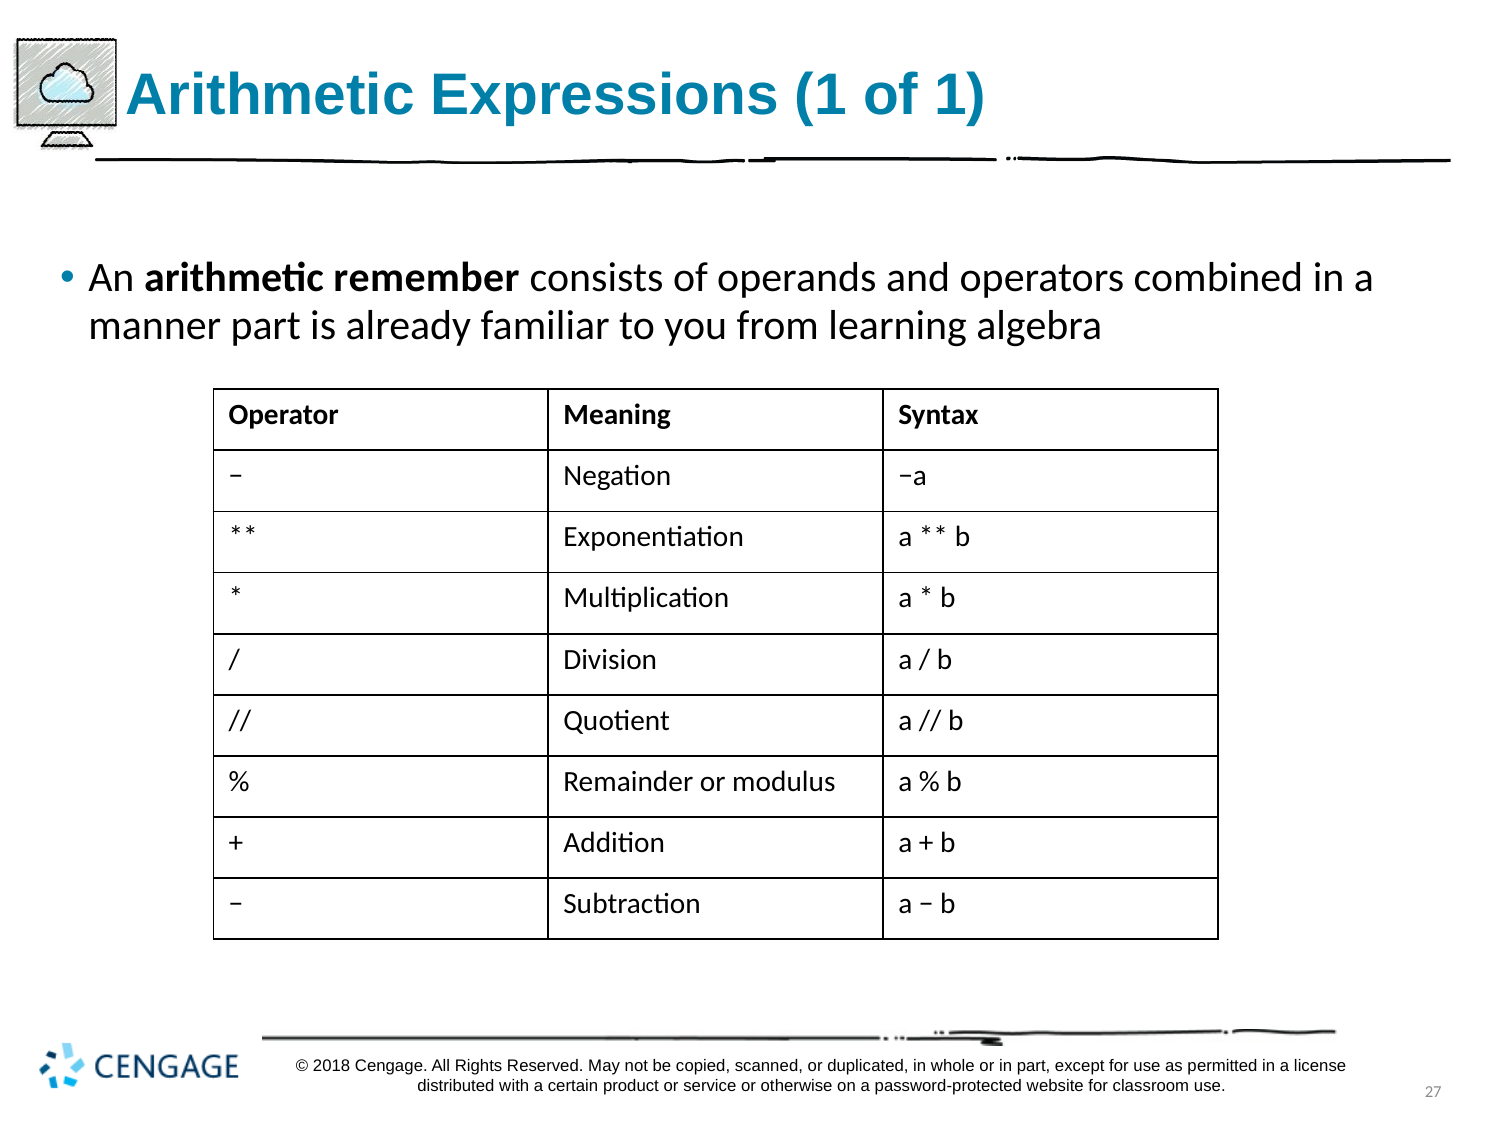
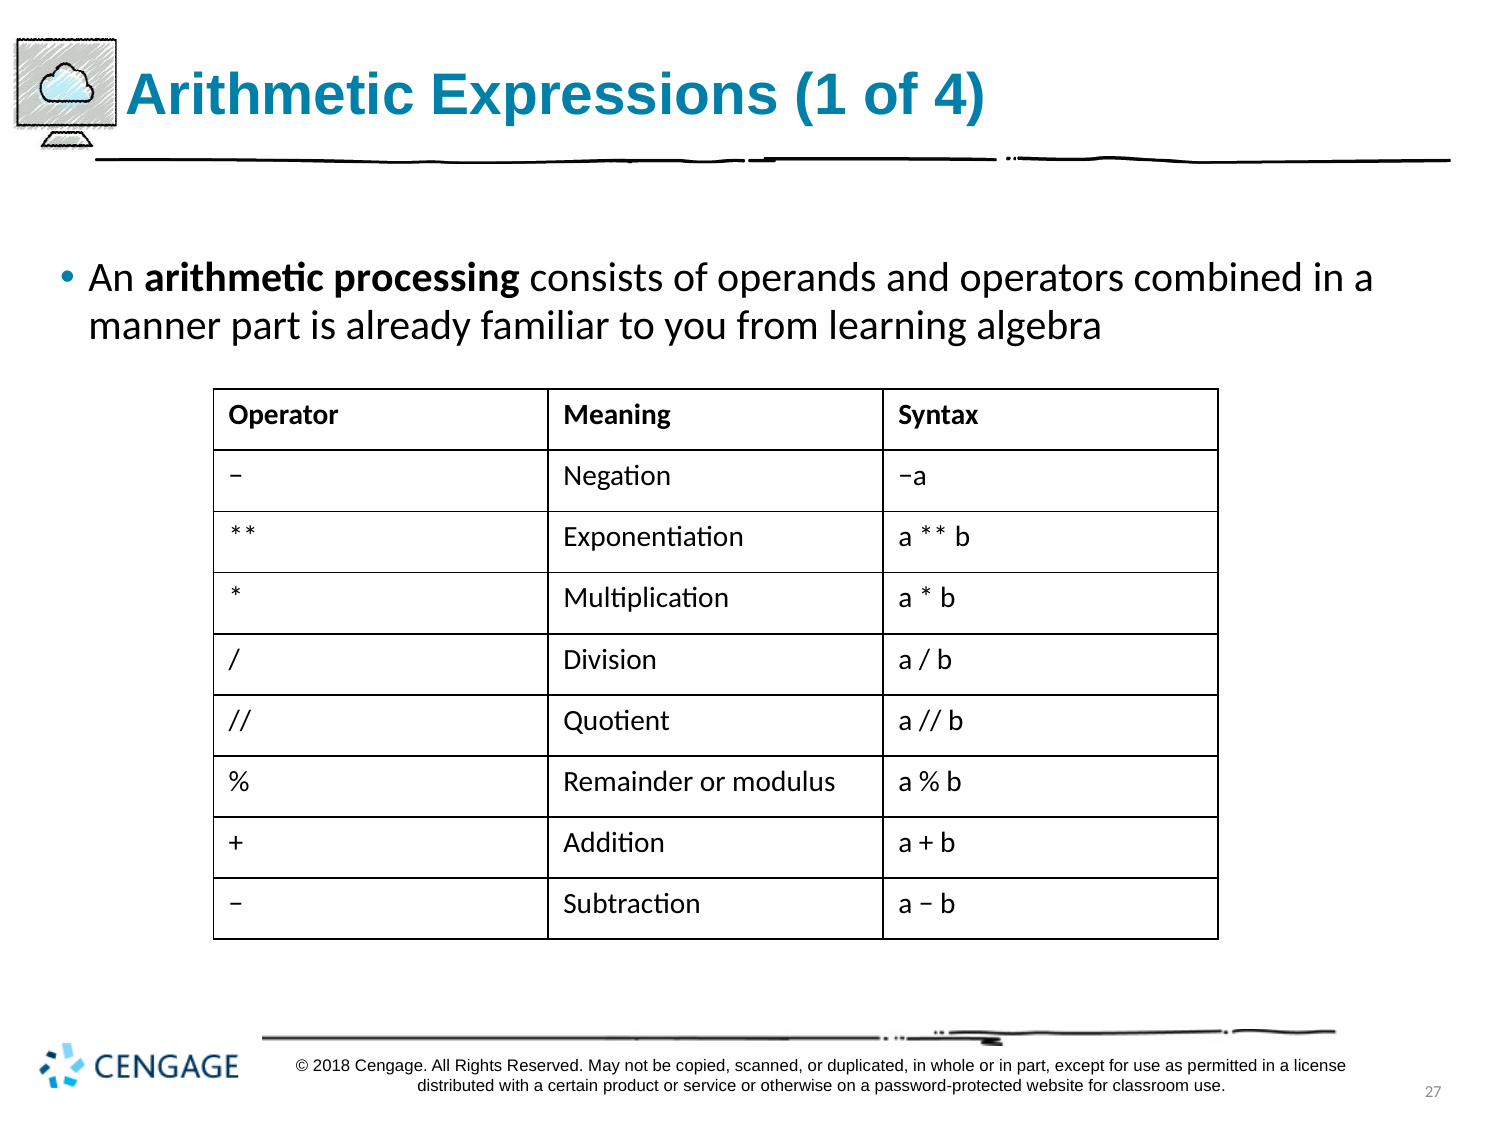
of 1: 1 -> 4
remember: remember -> processing
